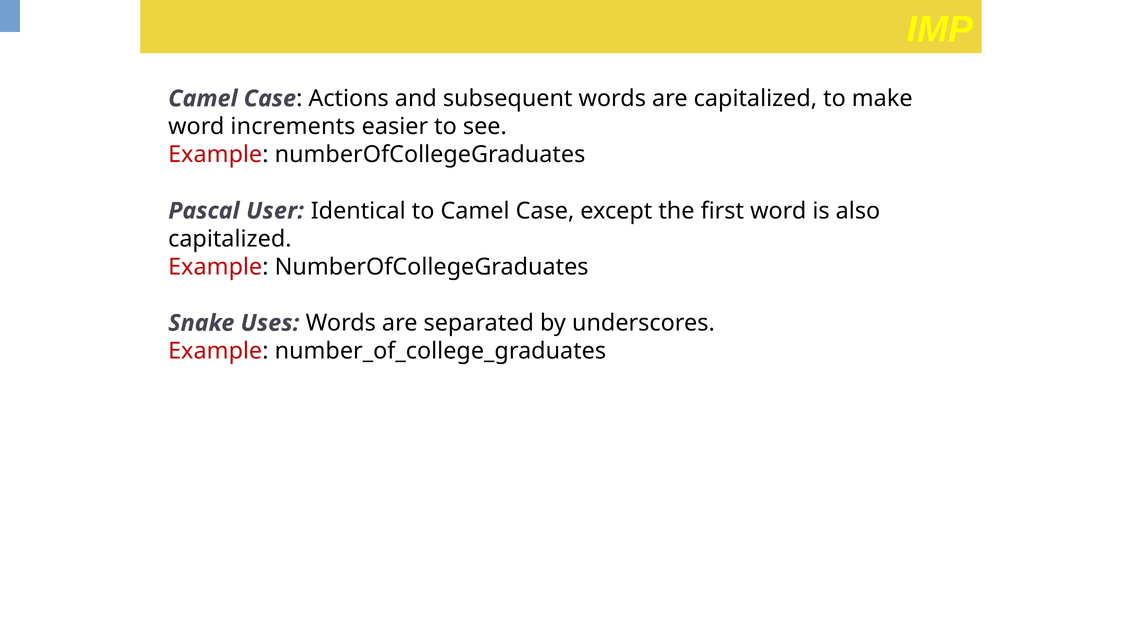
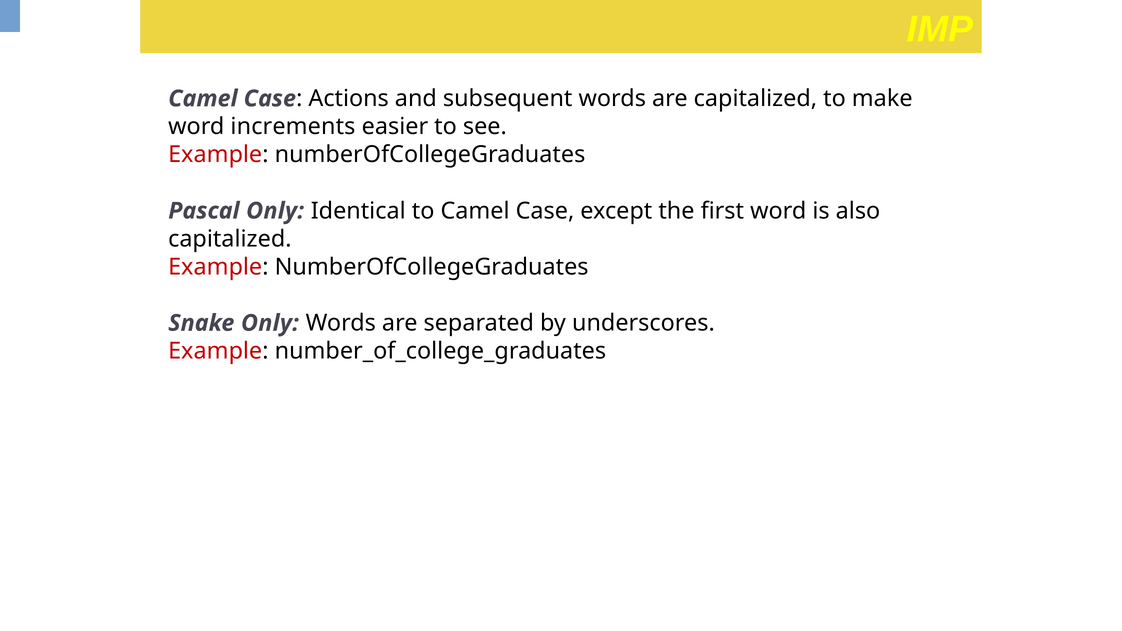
Pascal User: User -> Only
Snake Uses: Uses -> Only
